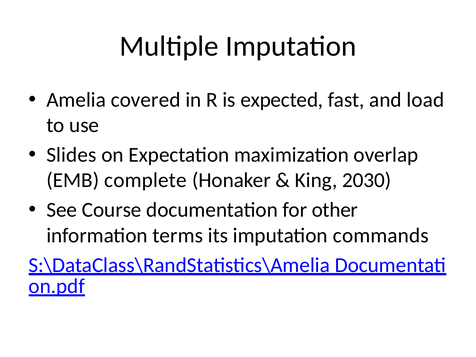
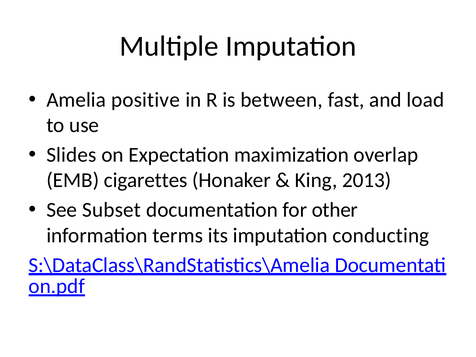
covered: covered -> positive
expected: expected -> between
complete: complete -> cigarettes
2030: 2030 -> 2013
Course: Course -> Subset
commands: commands -> conducting
